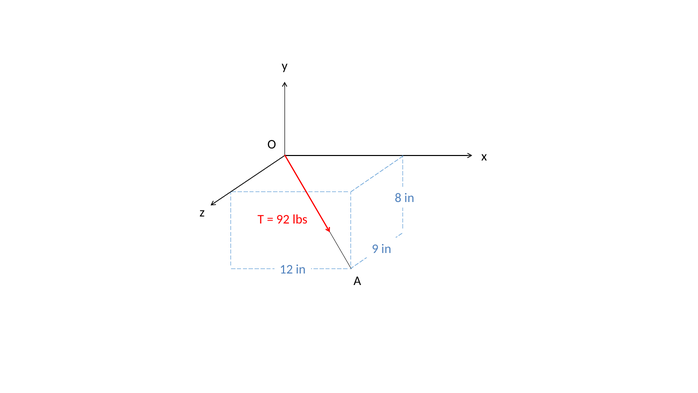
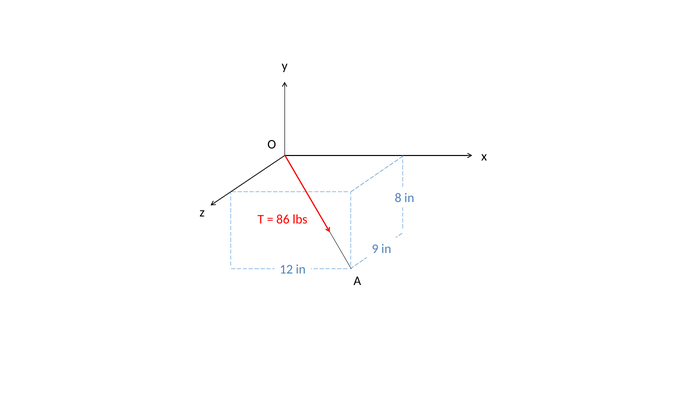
92: 92 -> 86
